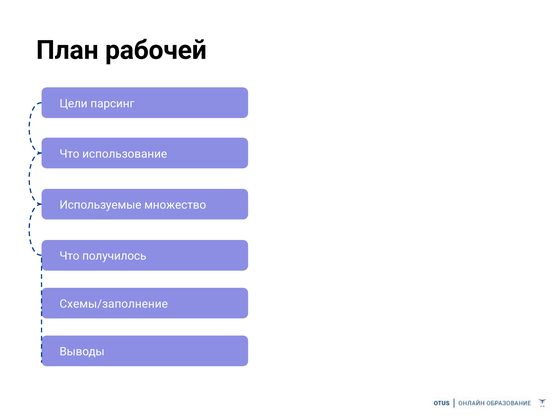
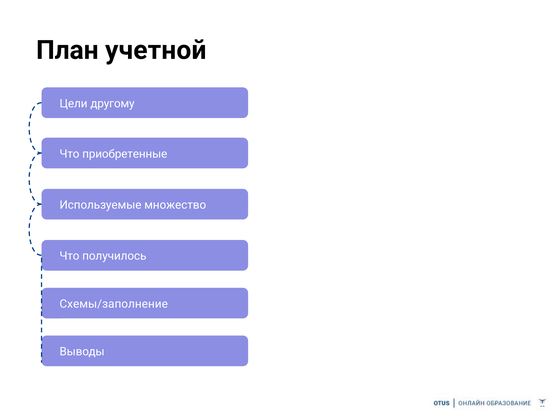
рабочей: рабочей -> учетной
парсинг: парсинг -> другому
использование: использование -> приобретенные
